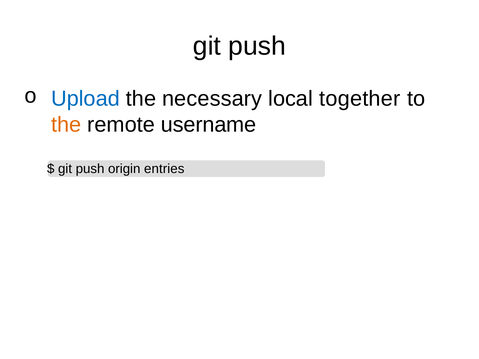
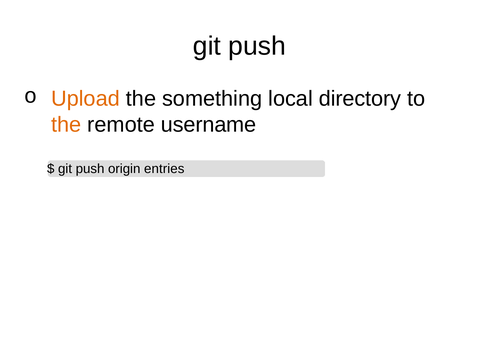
Upload colour: blue -> orange
necessary: necessary -> something
together: together -> directory
